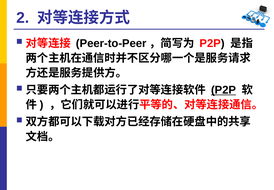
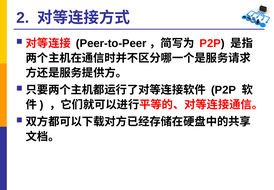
P2P at (224, 90) underline: present -> none
